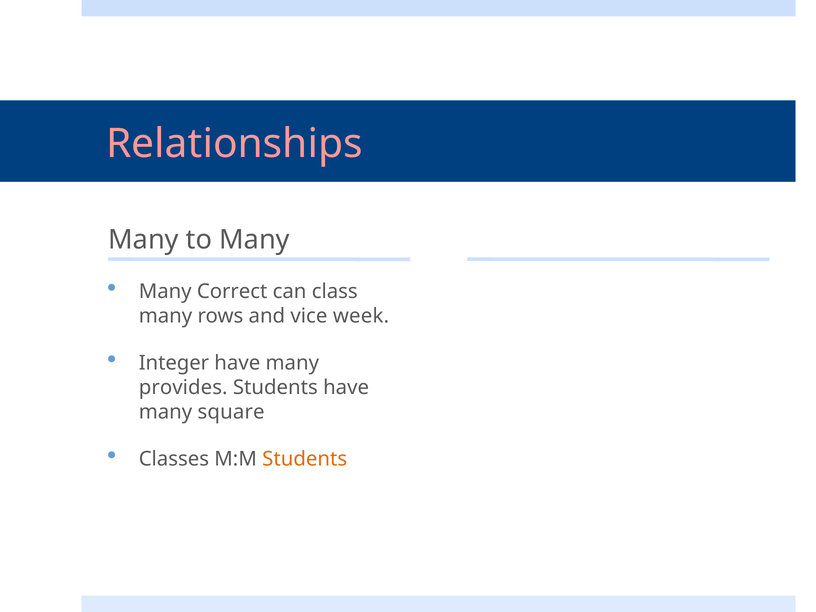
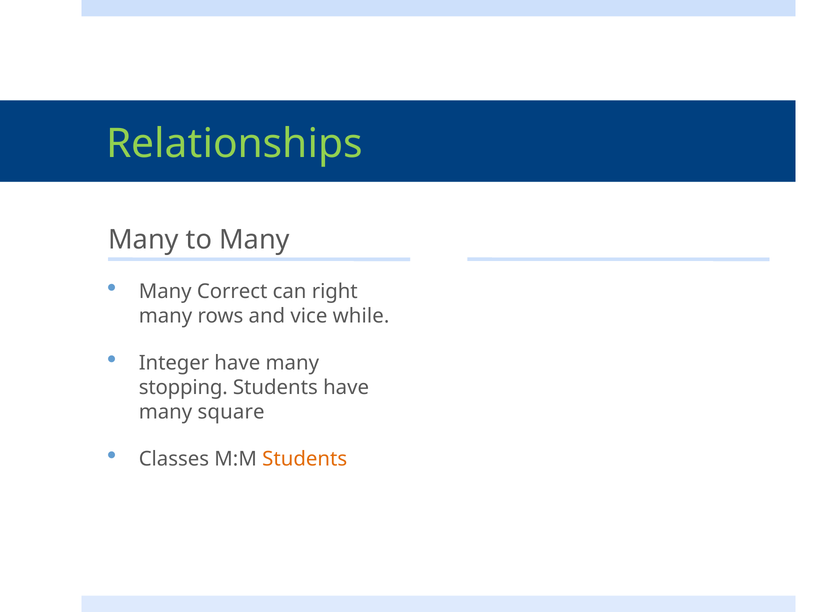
Relationships colour: pink -> light green
class: class -> right
week: week -> while
provides: provides -> stopping
